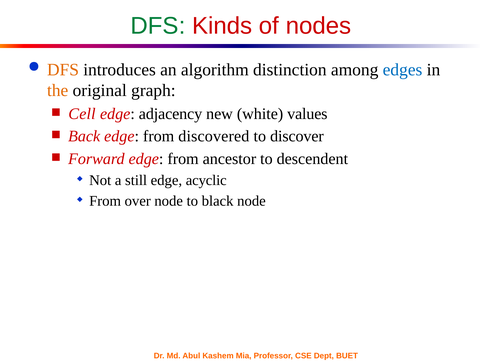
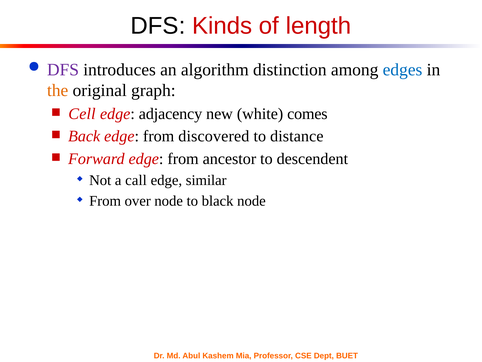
DFS at (158, 26) colour: green -> black
nodes: nodes -> length
DFS at (63, 70) colour: orange -> purple
values: values -> comes
discover: discover -> distance
still: still -> call
acyclic: acyclic -> similar
